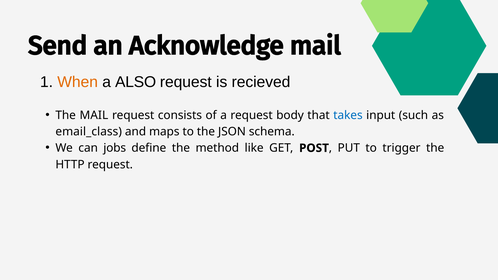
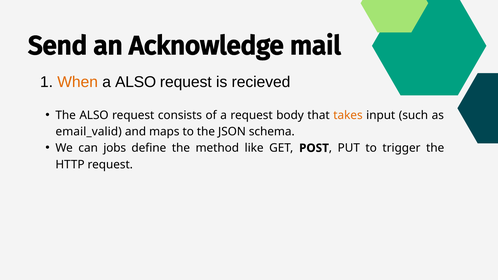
The MAIL: MAIL -> ALSO
takes colour: blue -> orange
email_class: email_class -> email_valid
